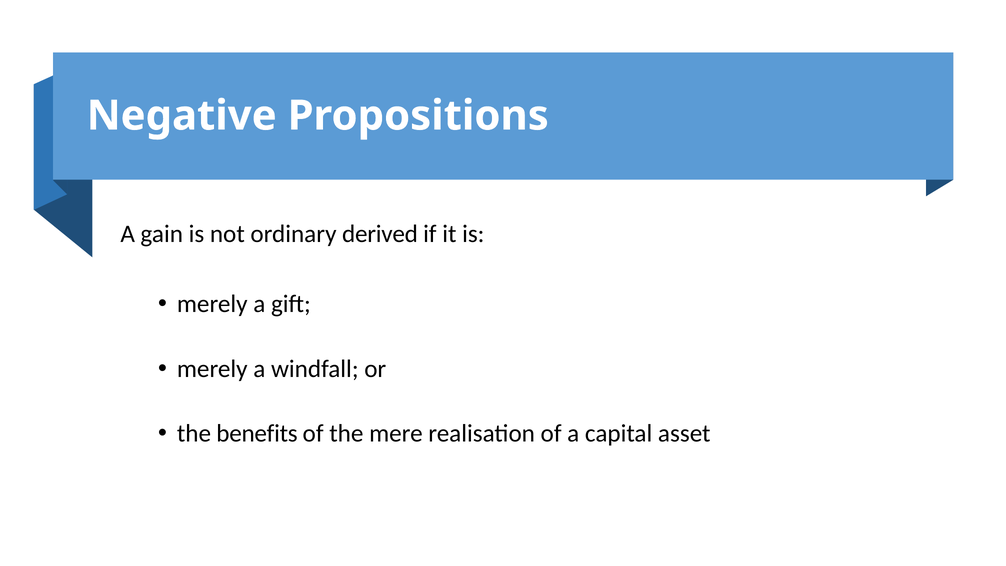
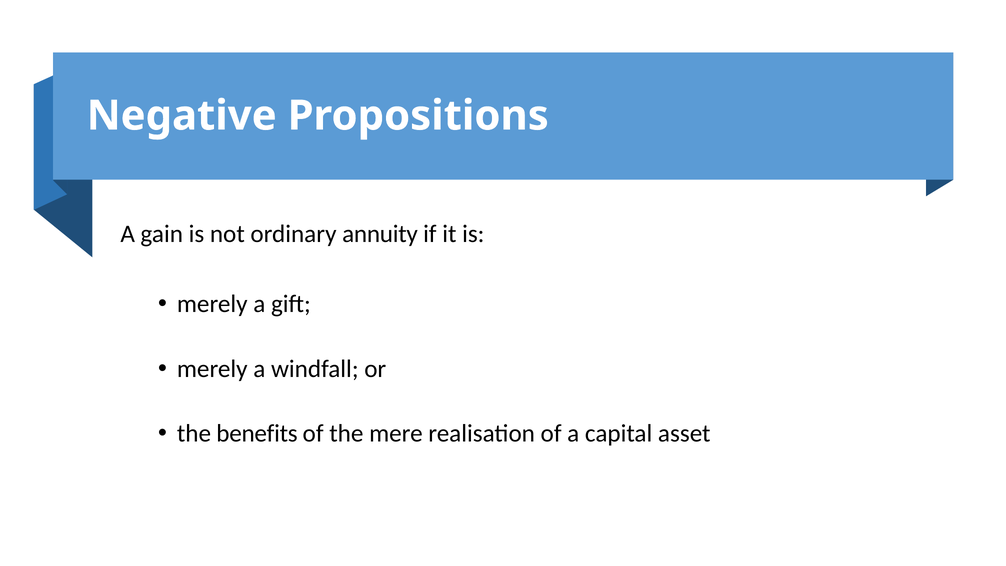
derived: derived -> annuity
